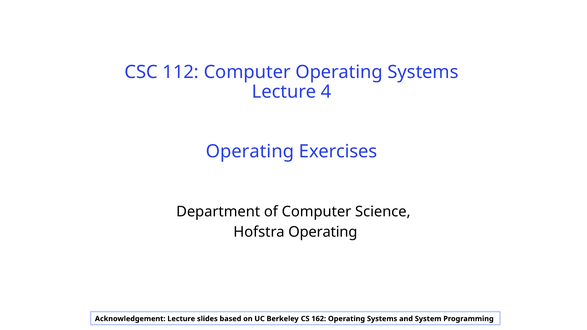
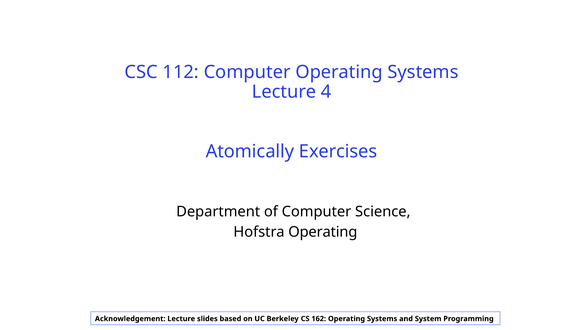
Operating at (250, 151): Operating -> Atomically
